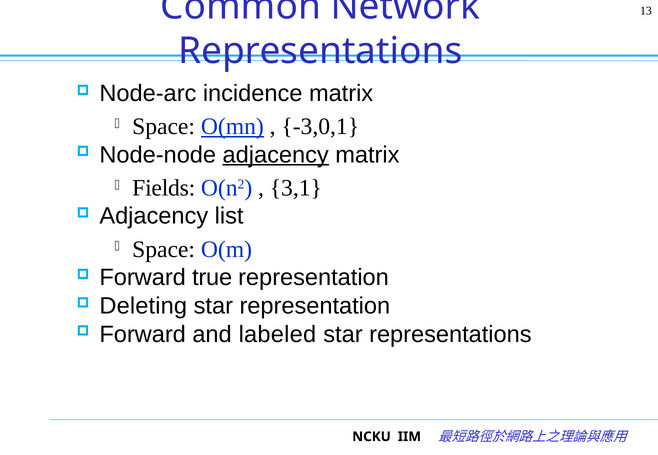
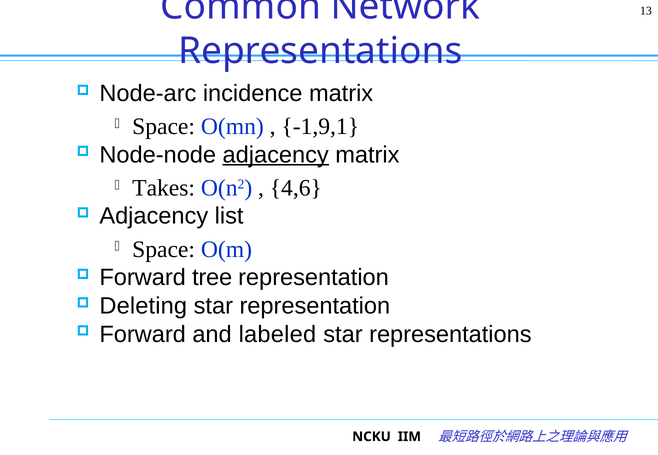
O(mn underline: present -> none
-3,0,1: -3,0,1 -> -1,9,1
Fields: Fields -> Takes
3,1: 3,1 -> 4,6
true: true -> tree
